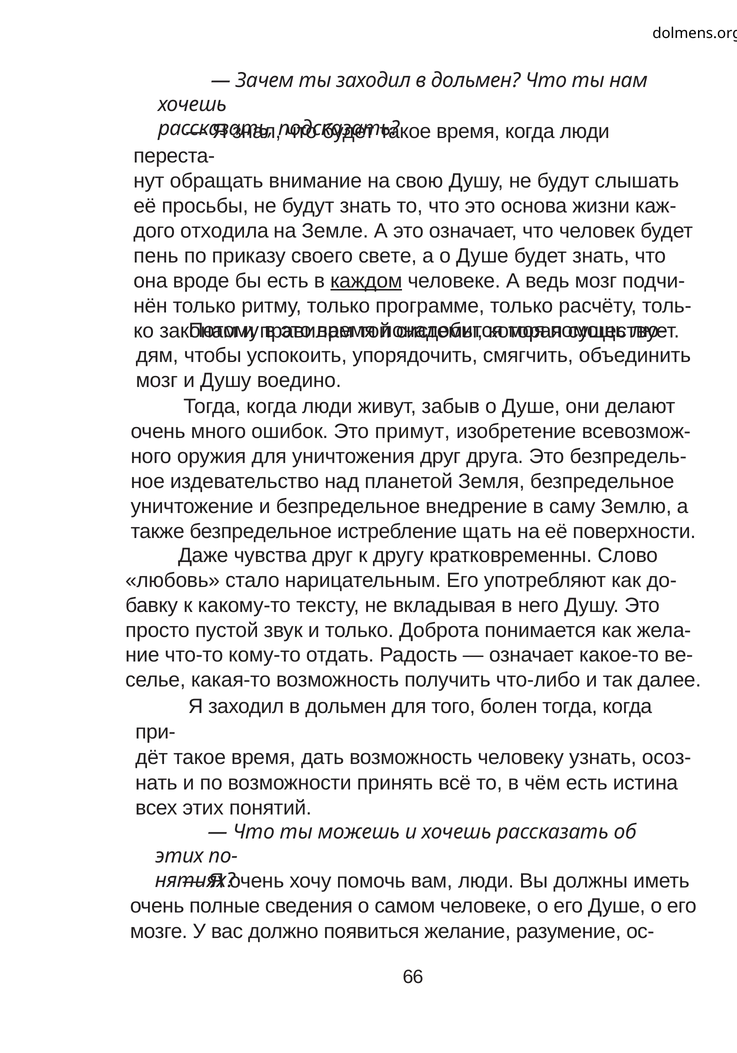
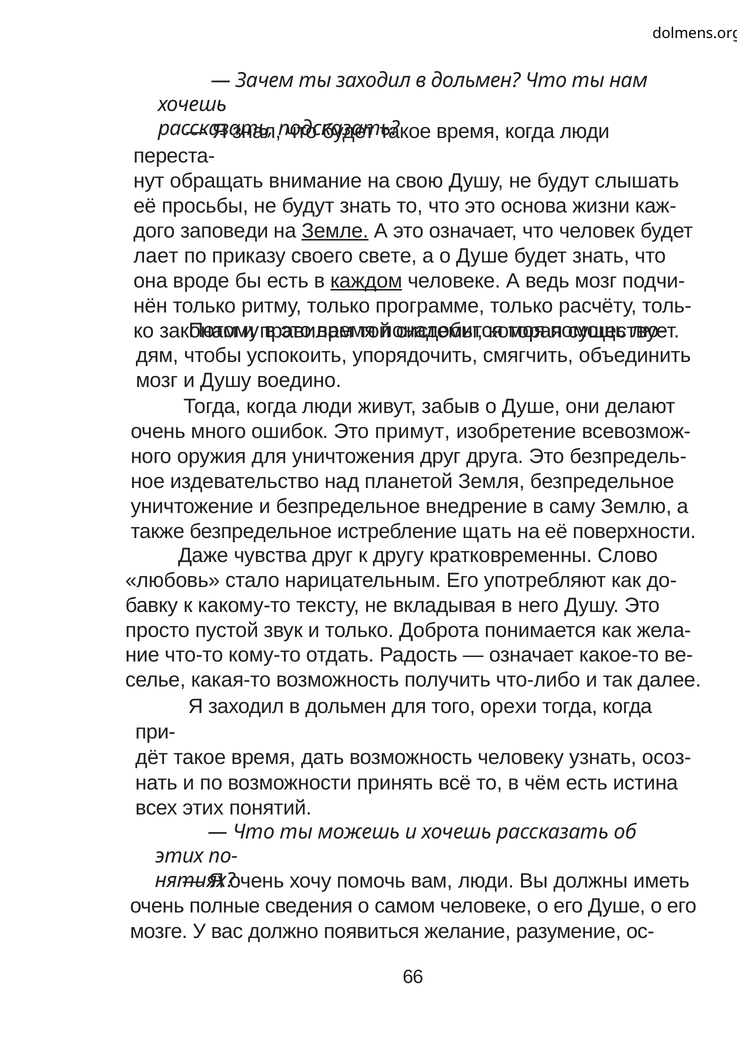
отходила: отходила -> заповеди
Земле underline: none -> present
пень: пень -> лает
болен: болен -> орехи
